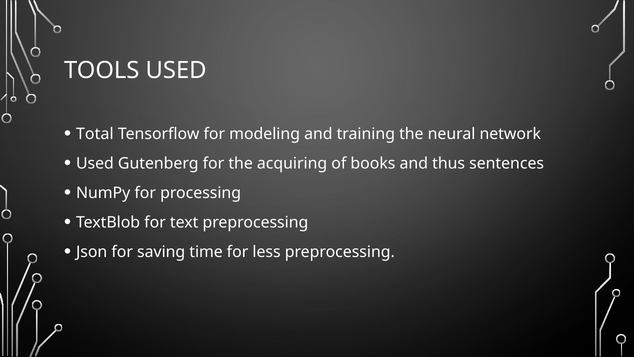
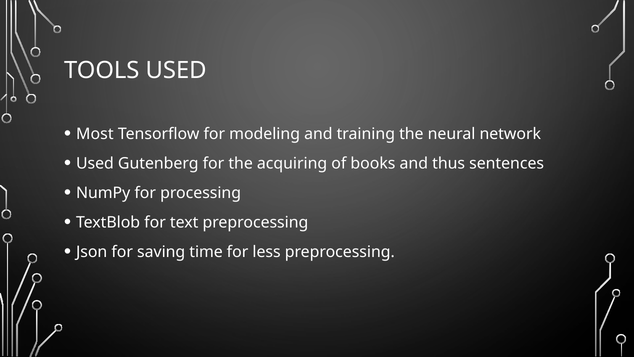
Total: Total -> Most
